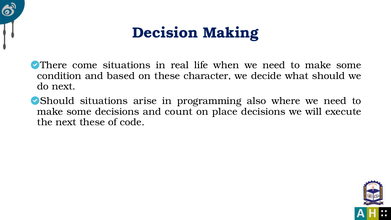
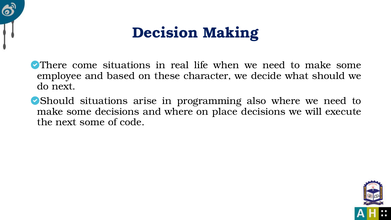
condition: condition -> employee
and count: count -> where
next these: these -> some
